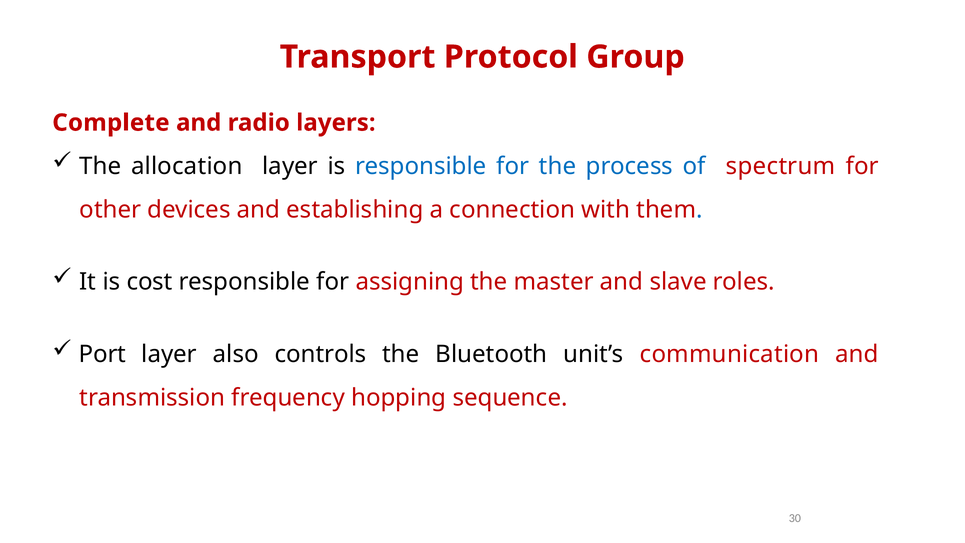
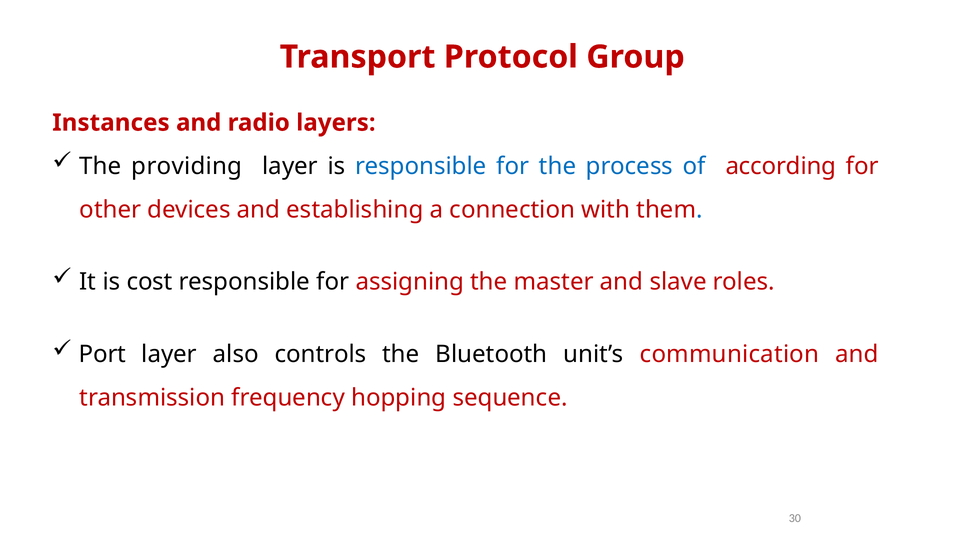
Complete: Complete -> Instances
allocation: allocation -> providing
spectrum: spectrum -> according
